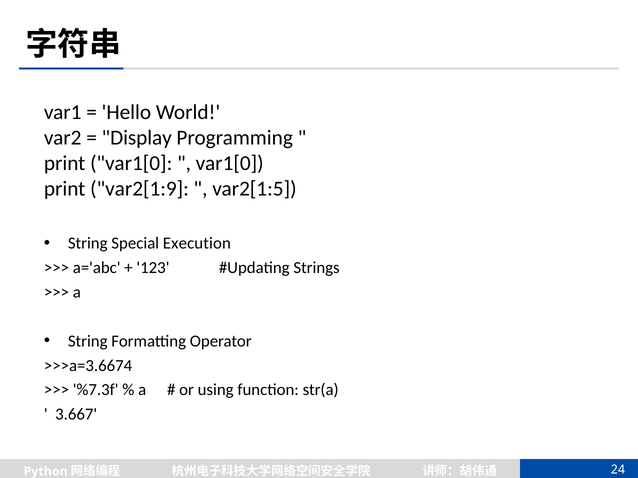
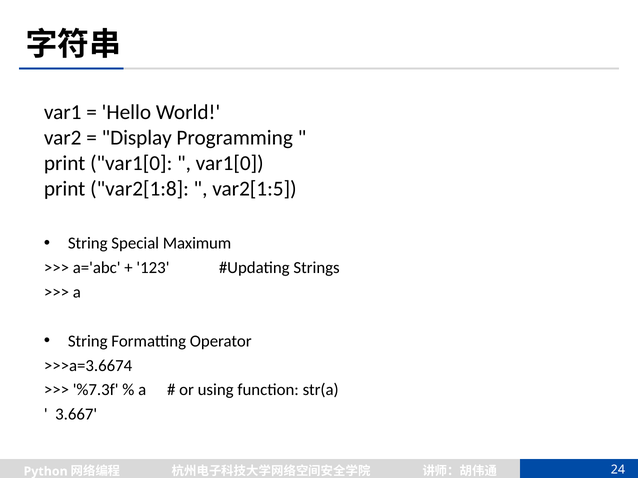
var2[1:9: var2[1:9 -> var2[1:8
Execution: Execution -> Maximum
